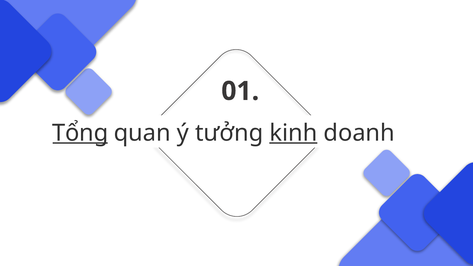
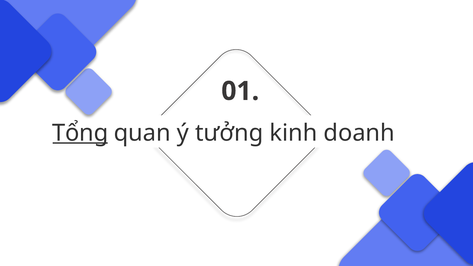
kinh underline: present -> none
